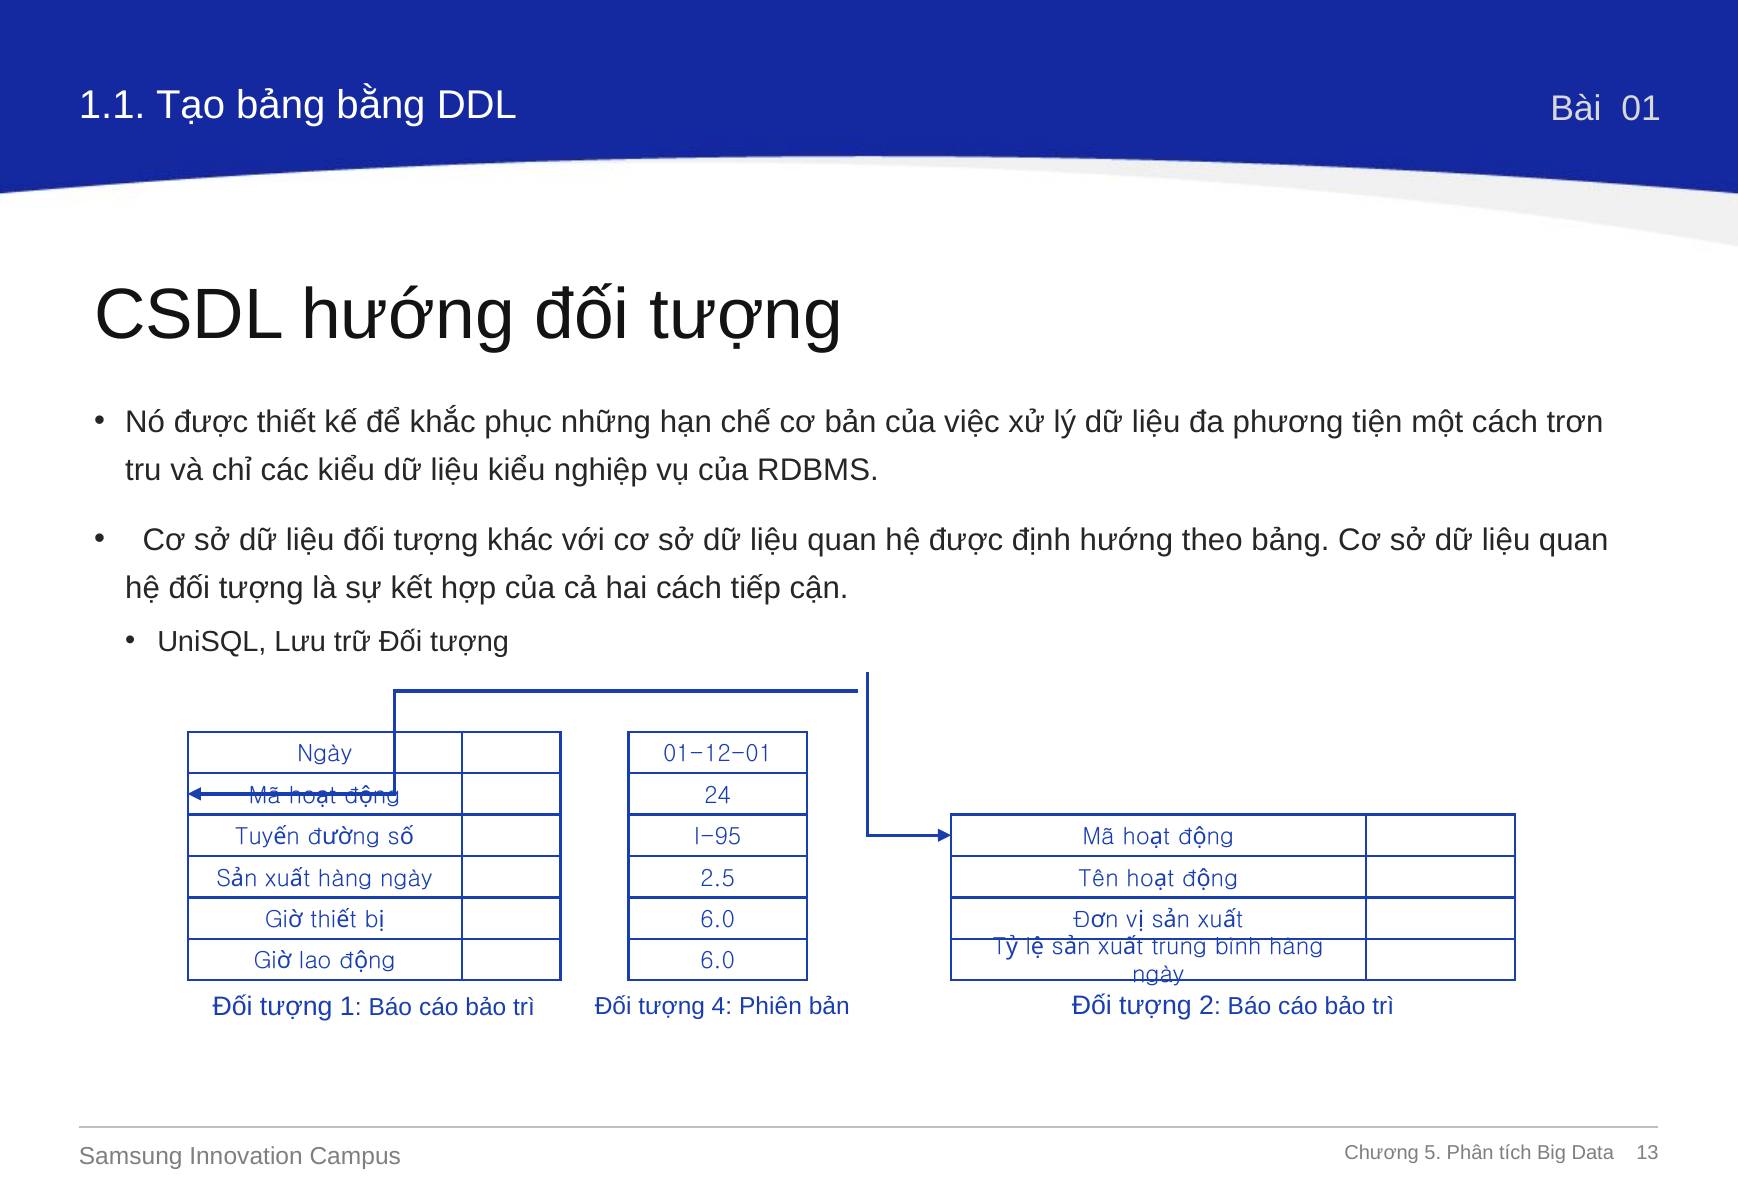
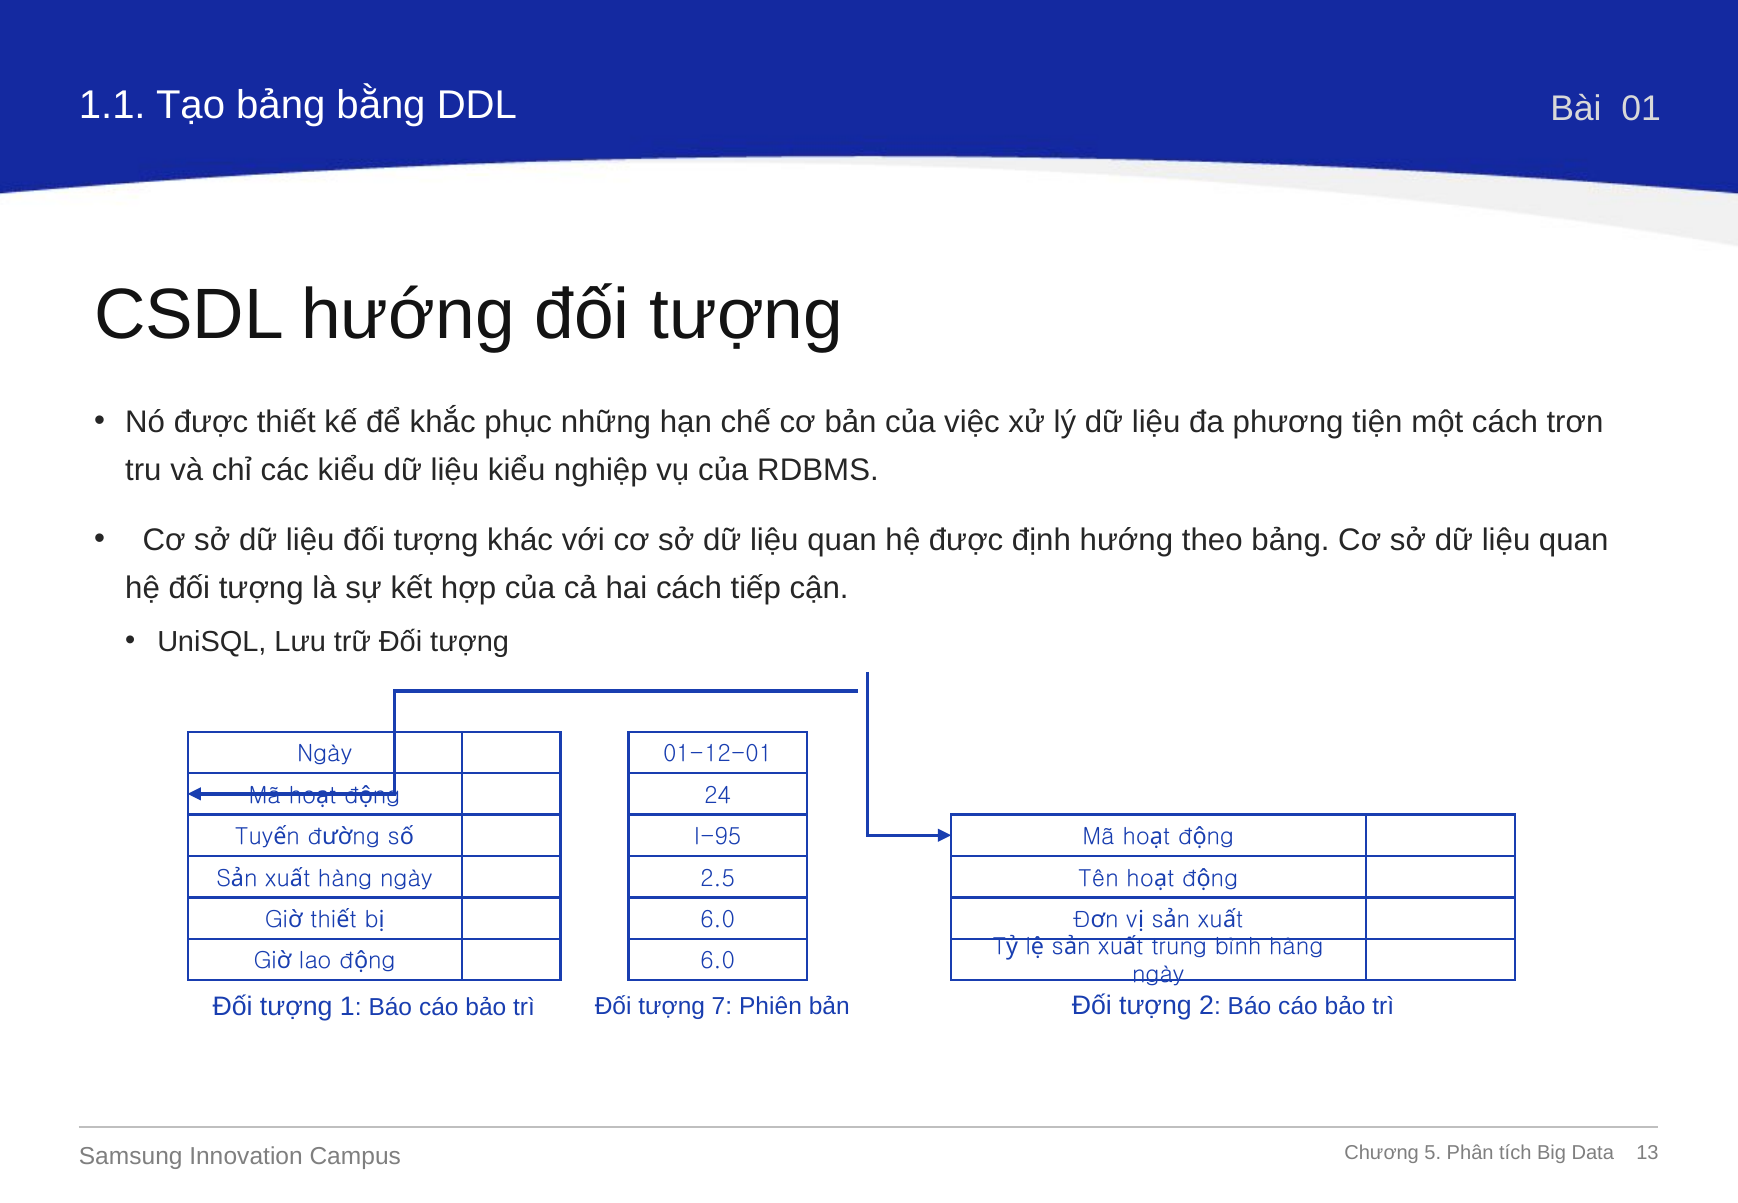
4: 4 -> 7
